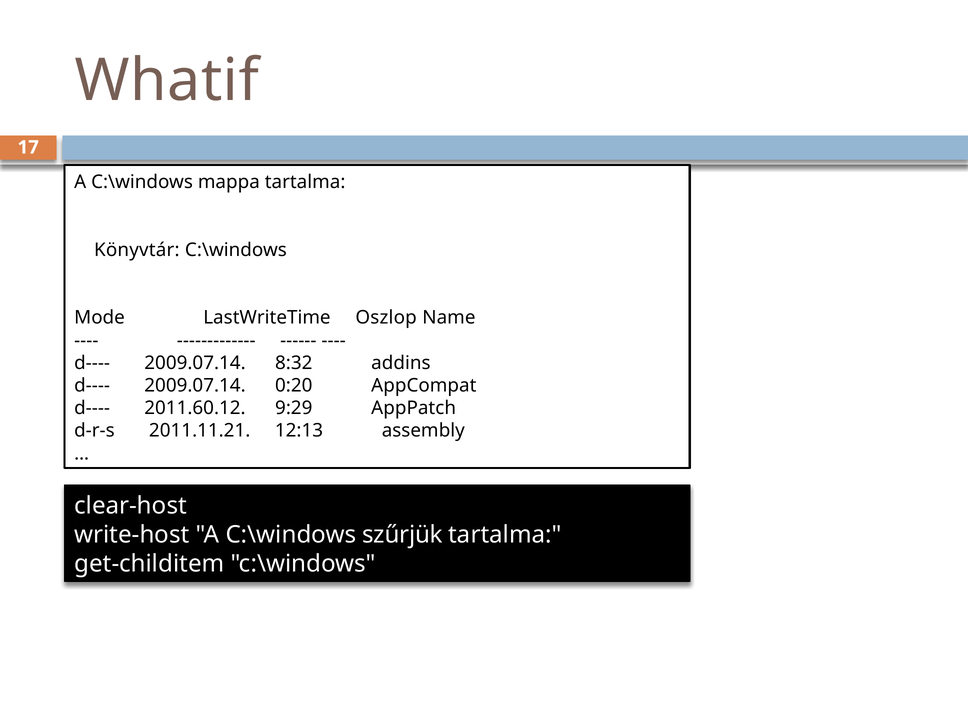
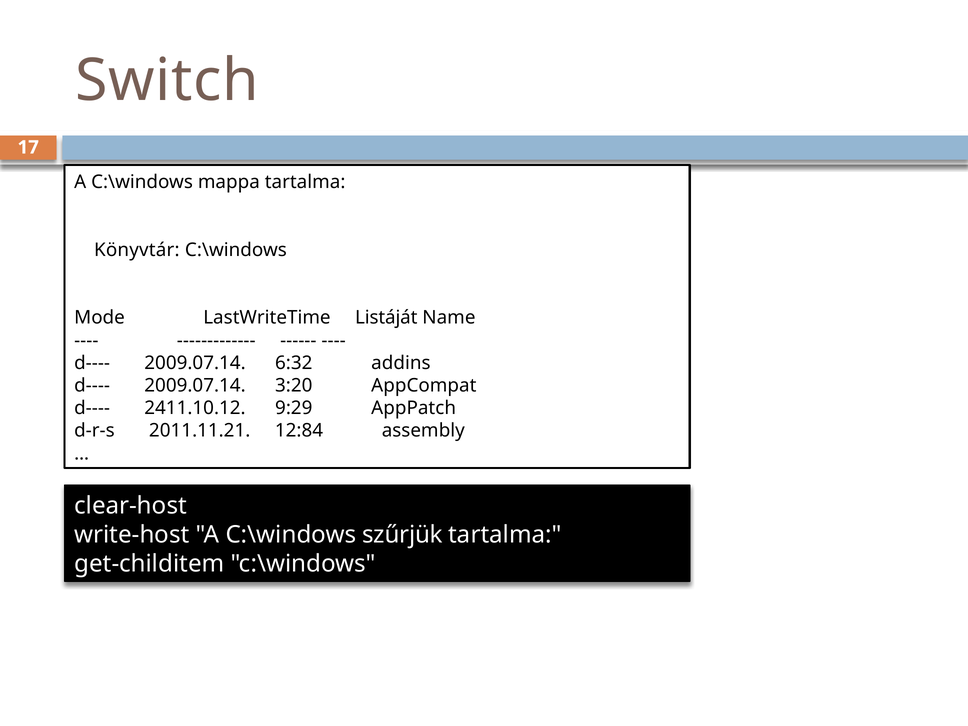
Whatif: Whatif -> Switch
Oszlop: Oszlop -> Listáját
8:32: 8:32 -> 6:32
0:20: 0:20 -> 3:20
2011.60.12: 2011.60.12 -> 2411.10.12
12:13: 12:13 -> 12:84
